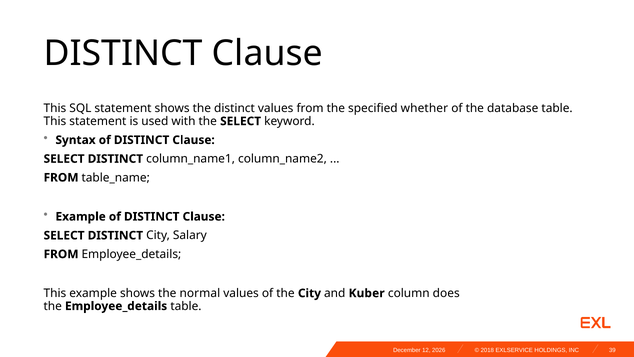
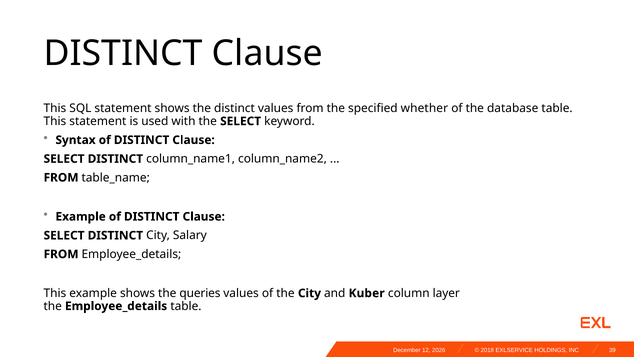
normal: normal -> queries
does: does -> layer
